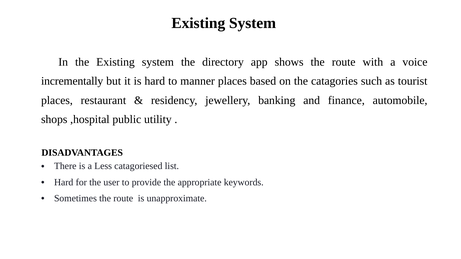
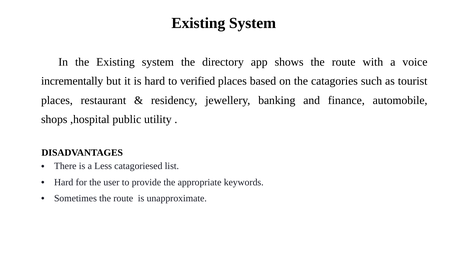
manner: manner -> verified
